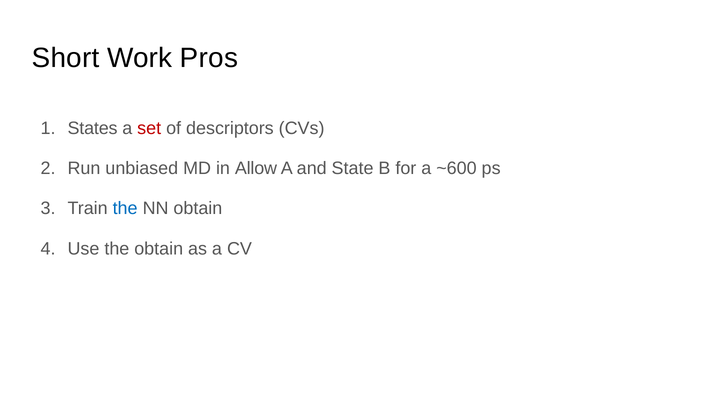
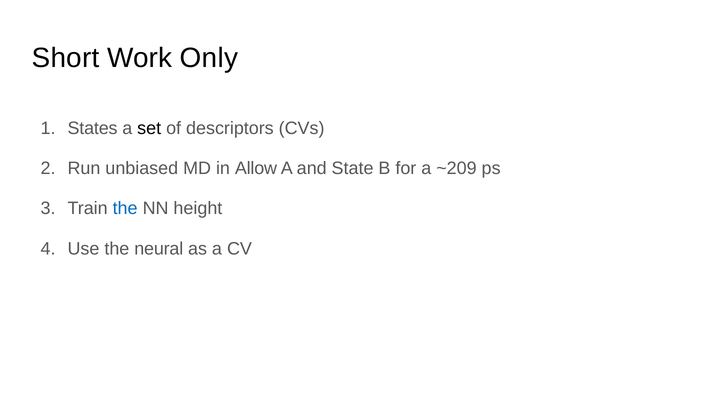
Pros: Pros -> Only
set colour: red -> black
~600: ~600 -> ~209
NN obtain: obtain -> height
the obtain: obtain -> neural
